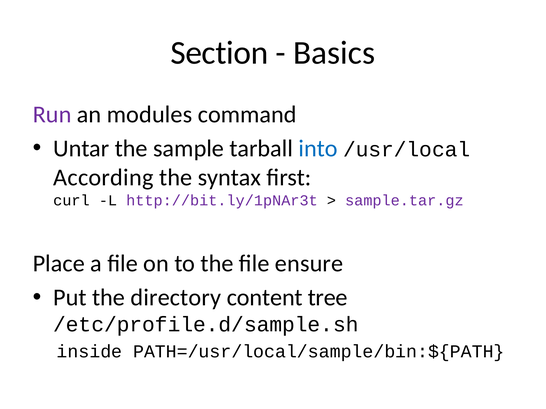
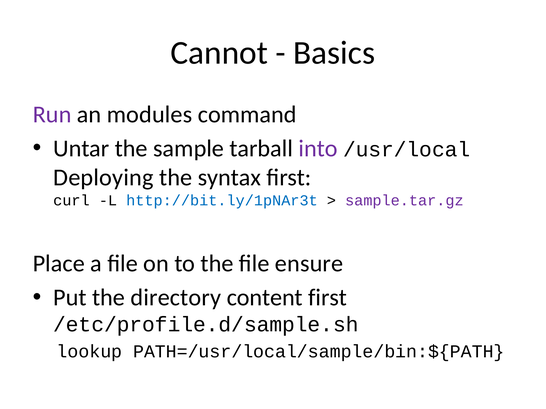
Section: Section -> Cannot
into colour: blue -> purple
According: According -> Deploying
http://bit.ly/1pNAr3t colour: purple -> blue
content tree: tree -> first
inside: inside -> lookup
